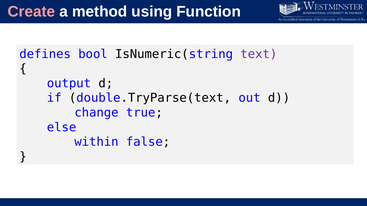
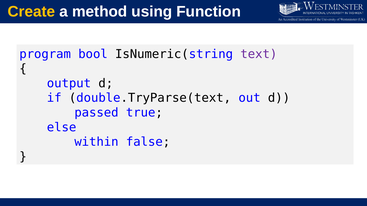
Create colour: pink -> yellow
defines: defines -> program
change: change -> passed
